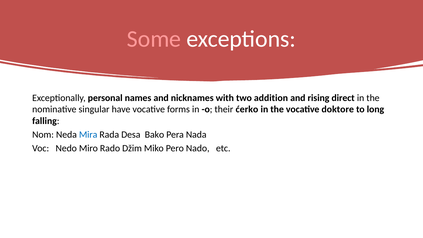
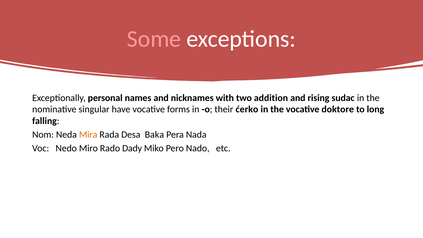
direct: direct -> sudac
Mira colour: blue -> orange
Bako: Bako -> Baka
Džim: Džim -> Dady
